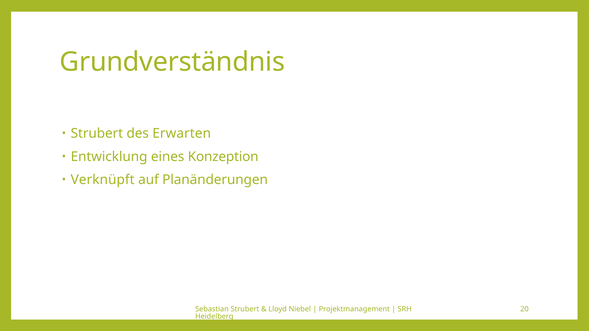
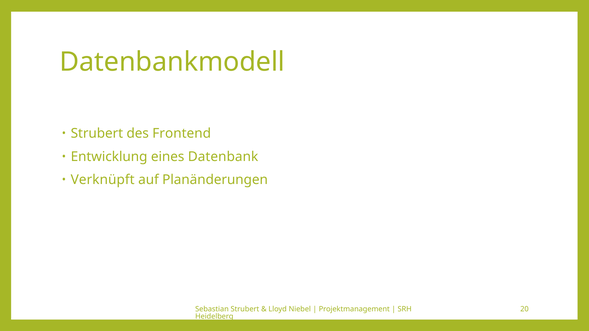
Grundverständnis: Grundverständnis -> Datenbankmodell
Erwarten: Erwarten -> Frontend
Konzeption: Konzeption -> Datenbank
